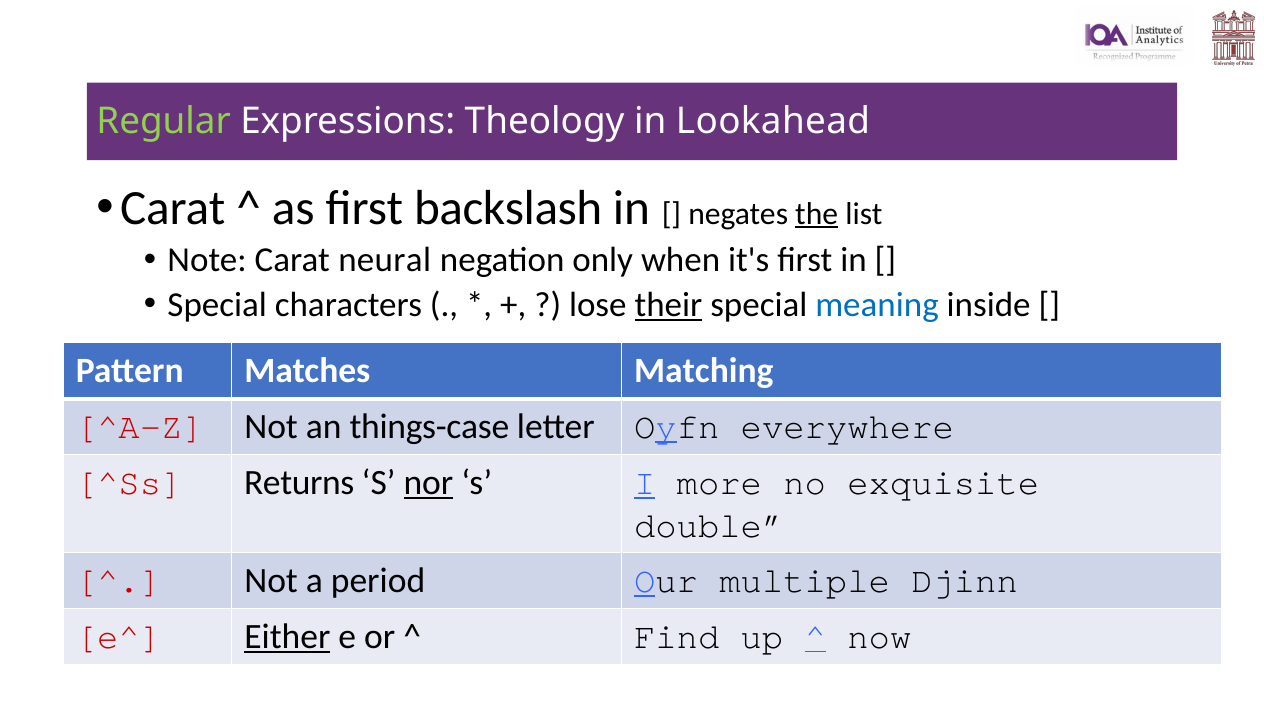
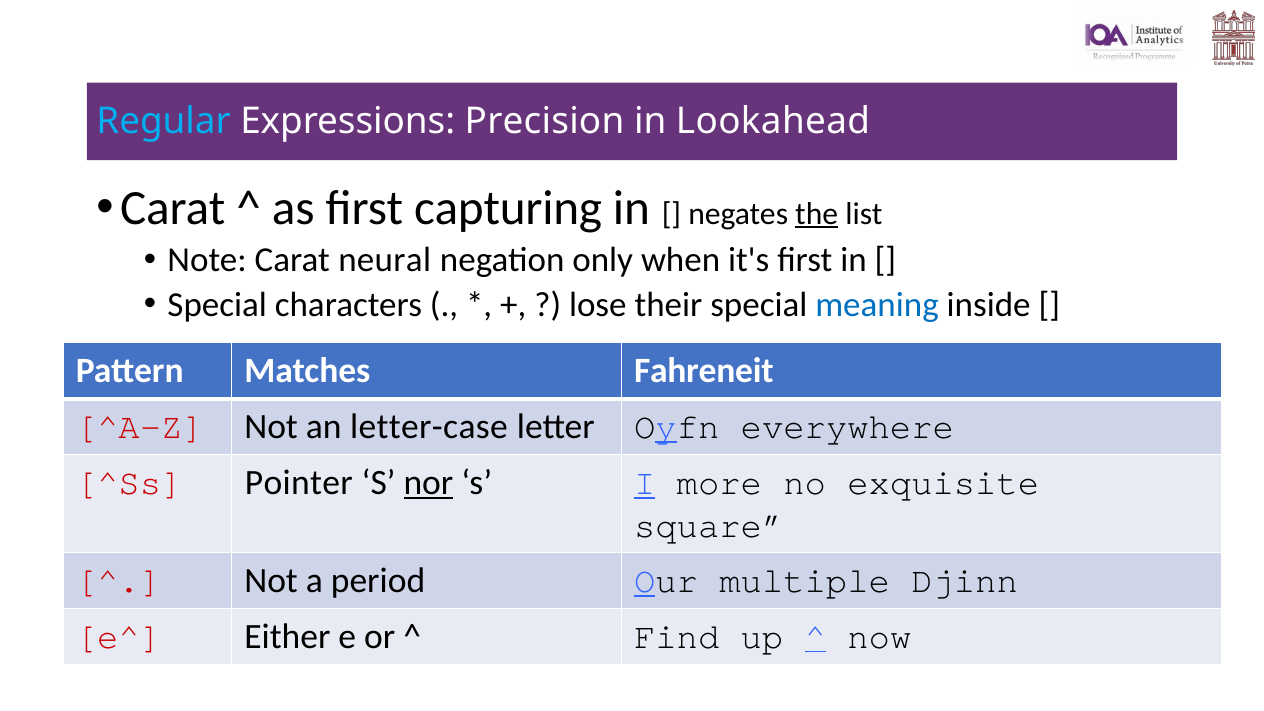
Regular colour: light green -> light blue
Theology: Theology -> Precision
backslash: backslash -> capturing
their underline: present -> none
Matching: Matching -> Fahreneit
things-case: things-case -> letter-case
Returns: Returns -> Pointer
double: double -> square
Either underline: present -> none
